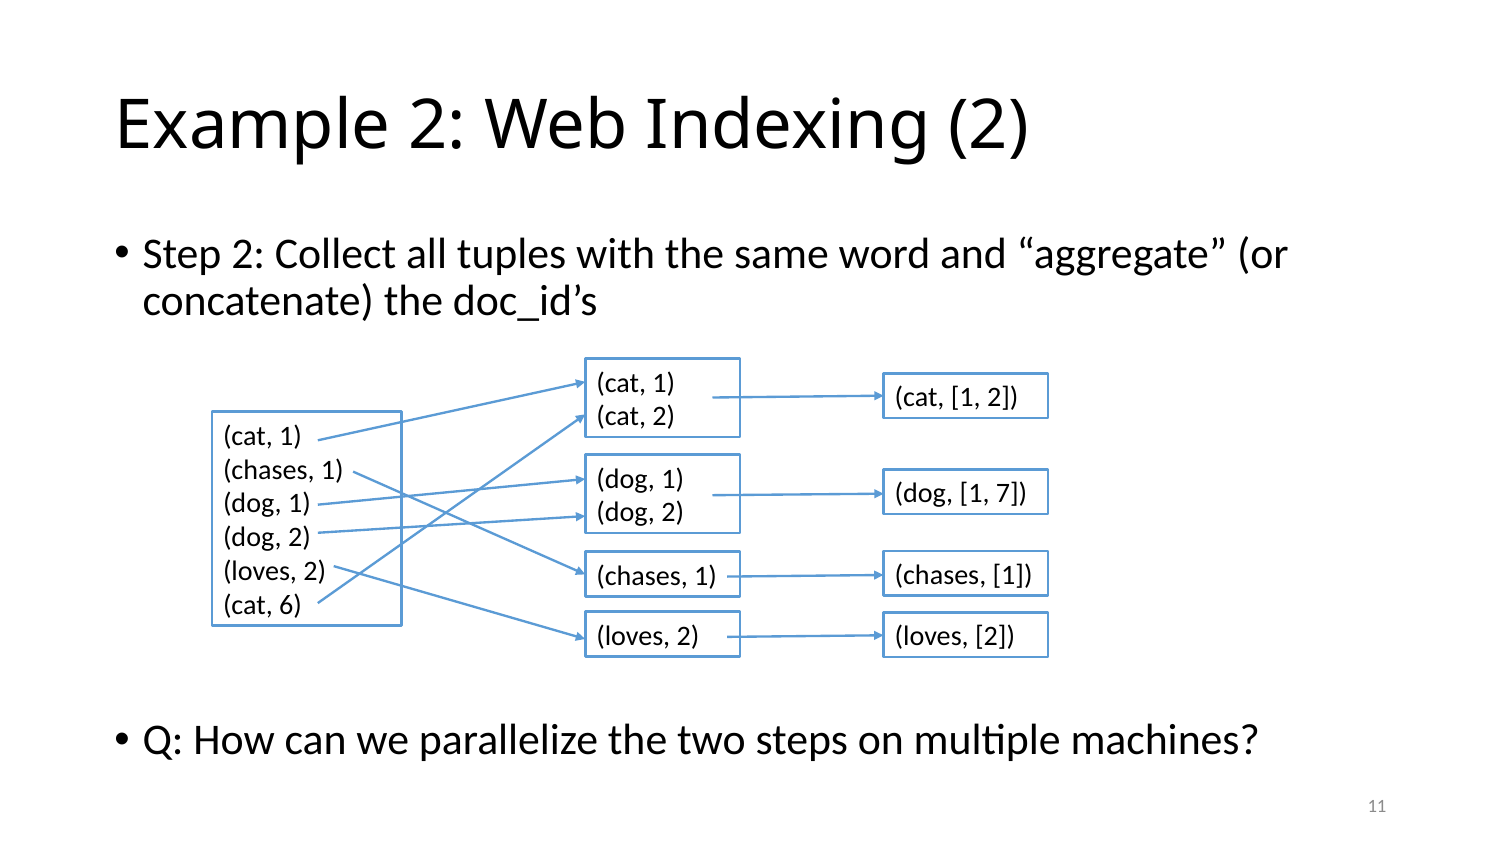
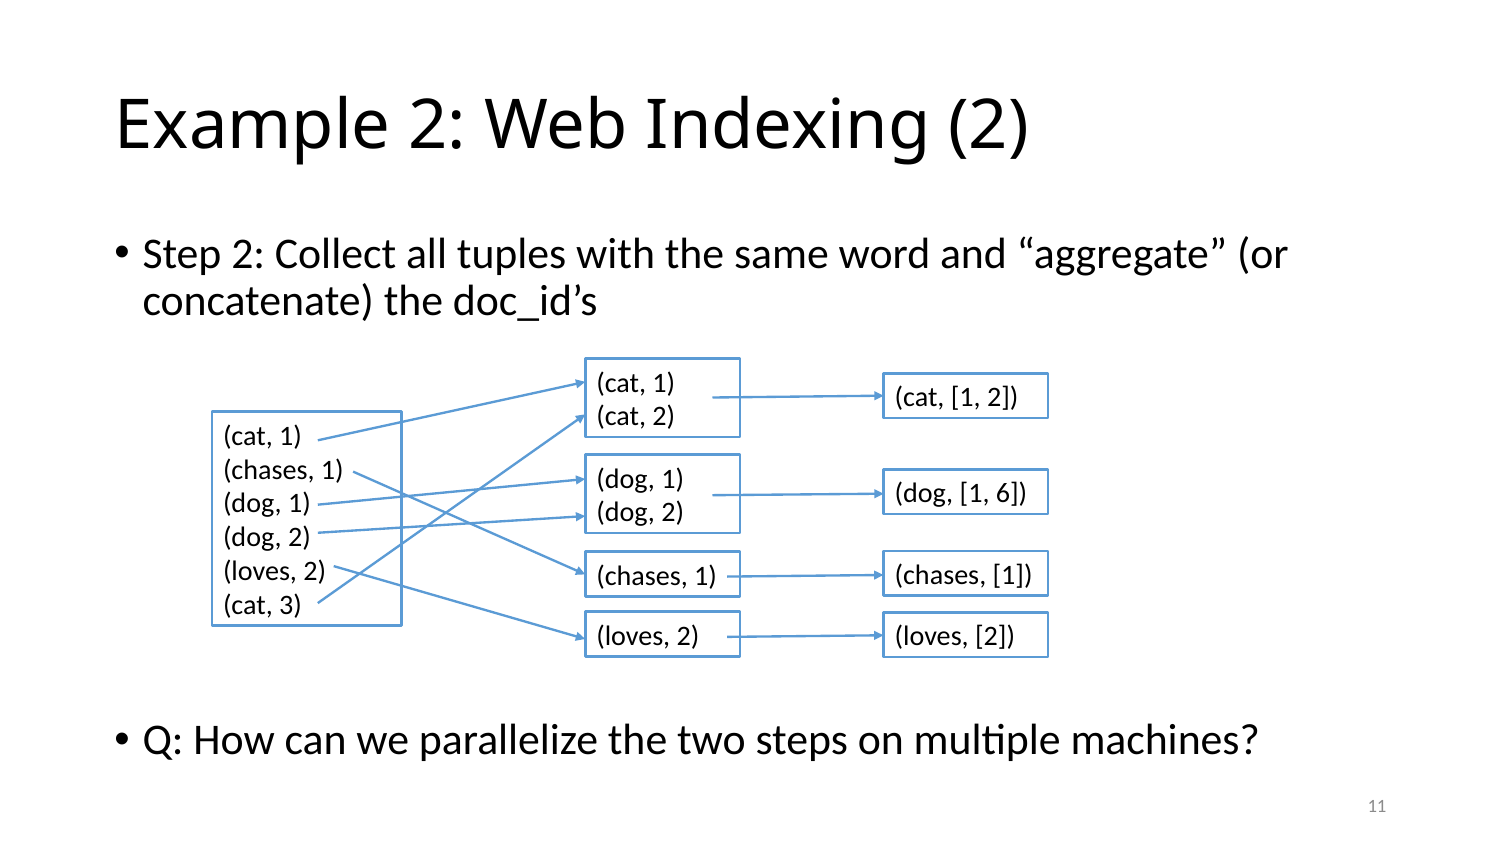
7: 7 -> 6
6: 6 -> 3
